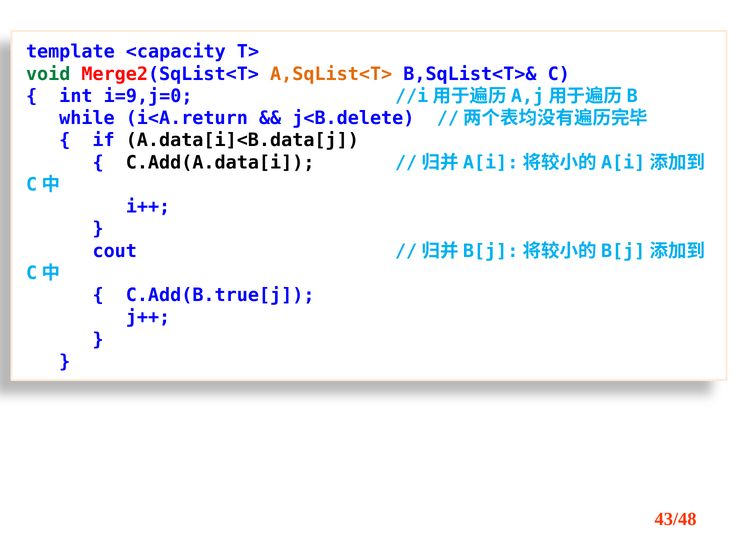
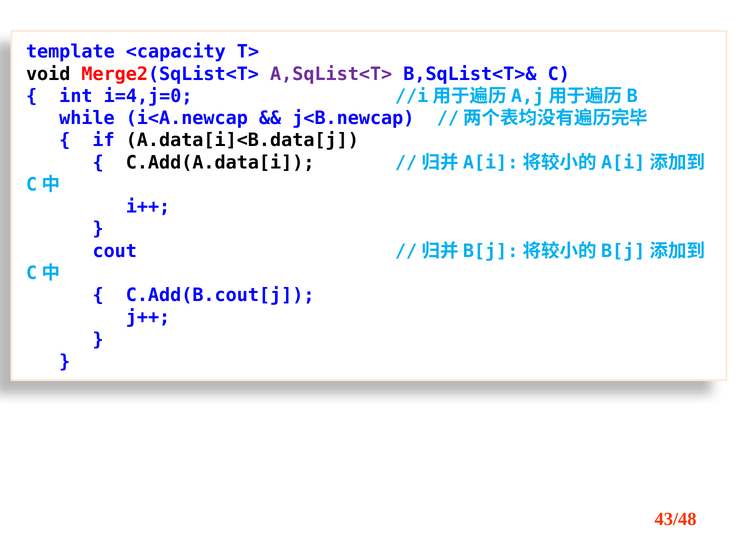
void colour: green -> black
A,SqList<T> colour: orange -> purple
i=9,j=0: i=9,j=0 -> i=4,j=0
i<A.return: i<A.return -> i<A.newcap
j<B.delete: j<B.delete -> j<B.newcap
C.Add(B.true[j: C.Add(B.true[j -> C.Add(B.cout[j
